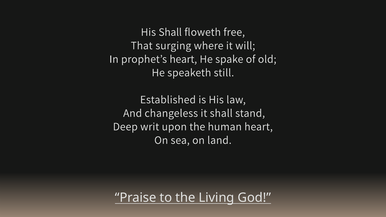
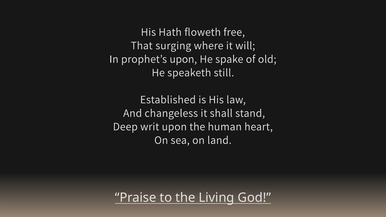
His Shall: Shall -> Hath
prophet’s heart: heart -> upon
